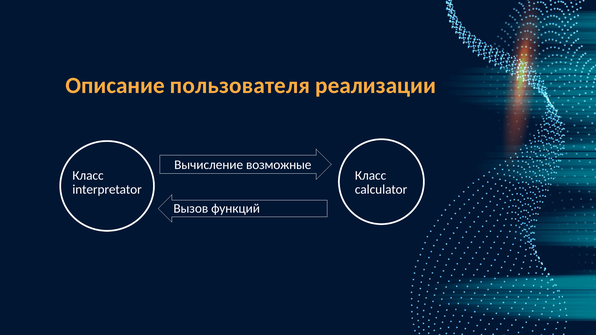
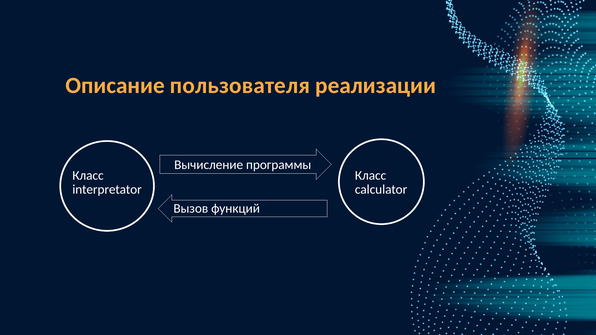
возможные: возможные -> программы
